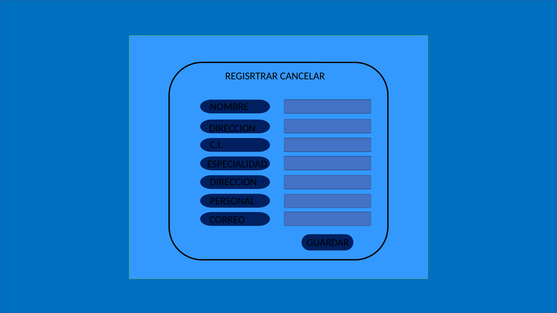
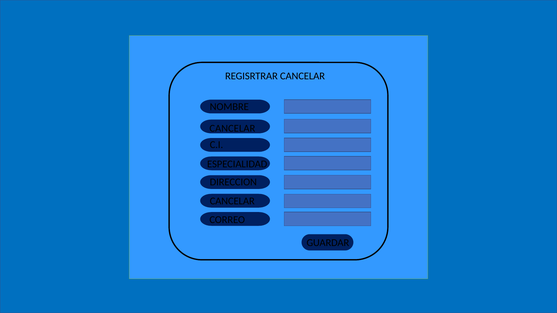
DIRECCION at (232, 128): DIRECCION -> CANCELAR
PERSONAL at (232, 201): PERSONAL -> CANCELAR
